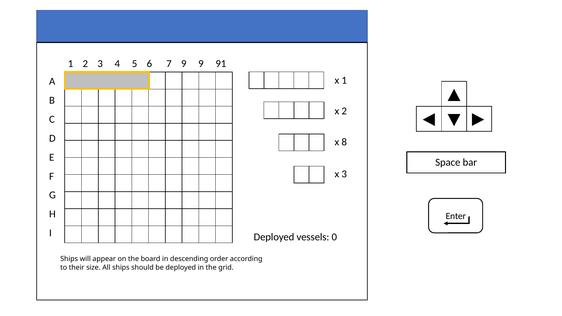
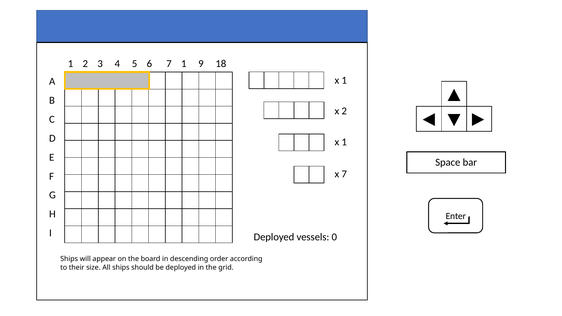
7 9: 9 -> 1
91: 91 -> 18
8 at (344, 142): 8 -> 1
x 3: 3 -> 7
